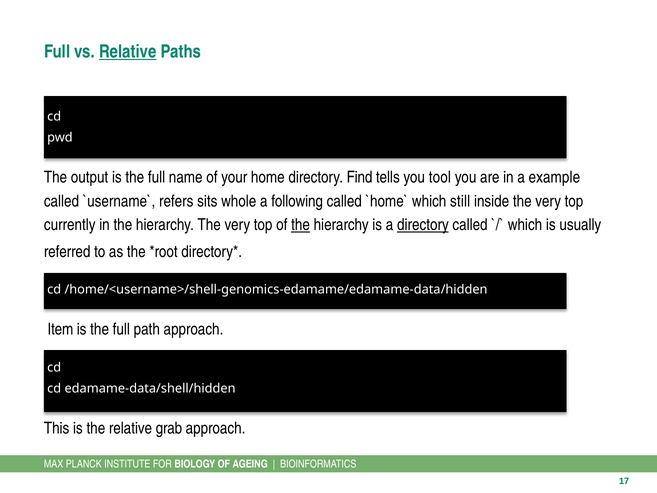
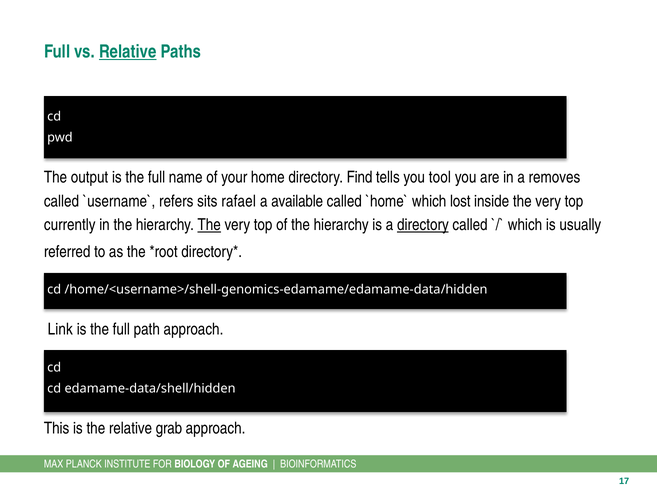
example: example -> removes
whole: whole -> rafael
following: following -> available
still: still -> lost
The at (209, 225) underline: none -> present
the at (301, 225) underline: present -> none
Item: Item -> Link
